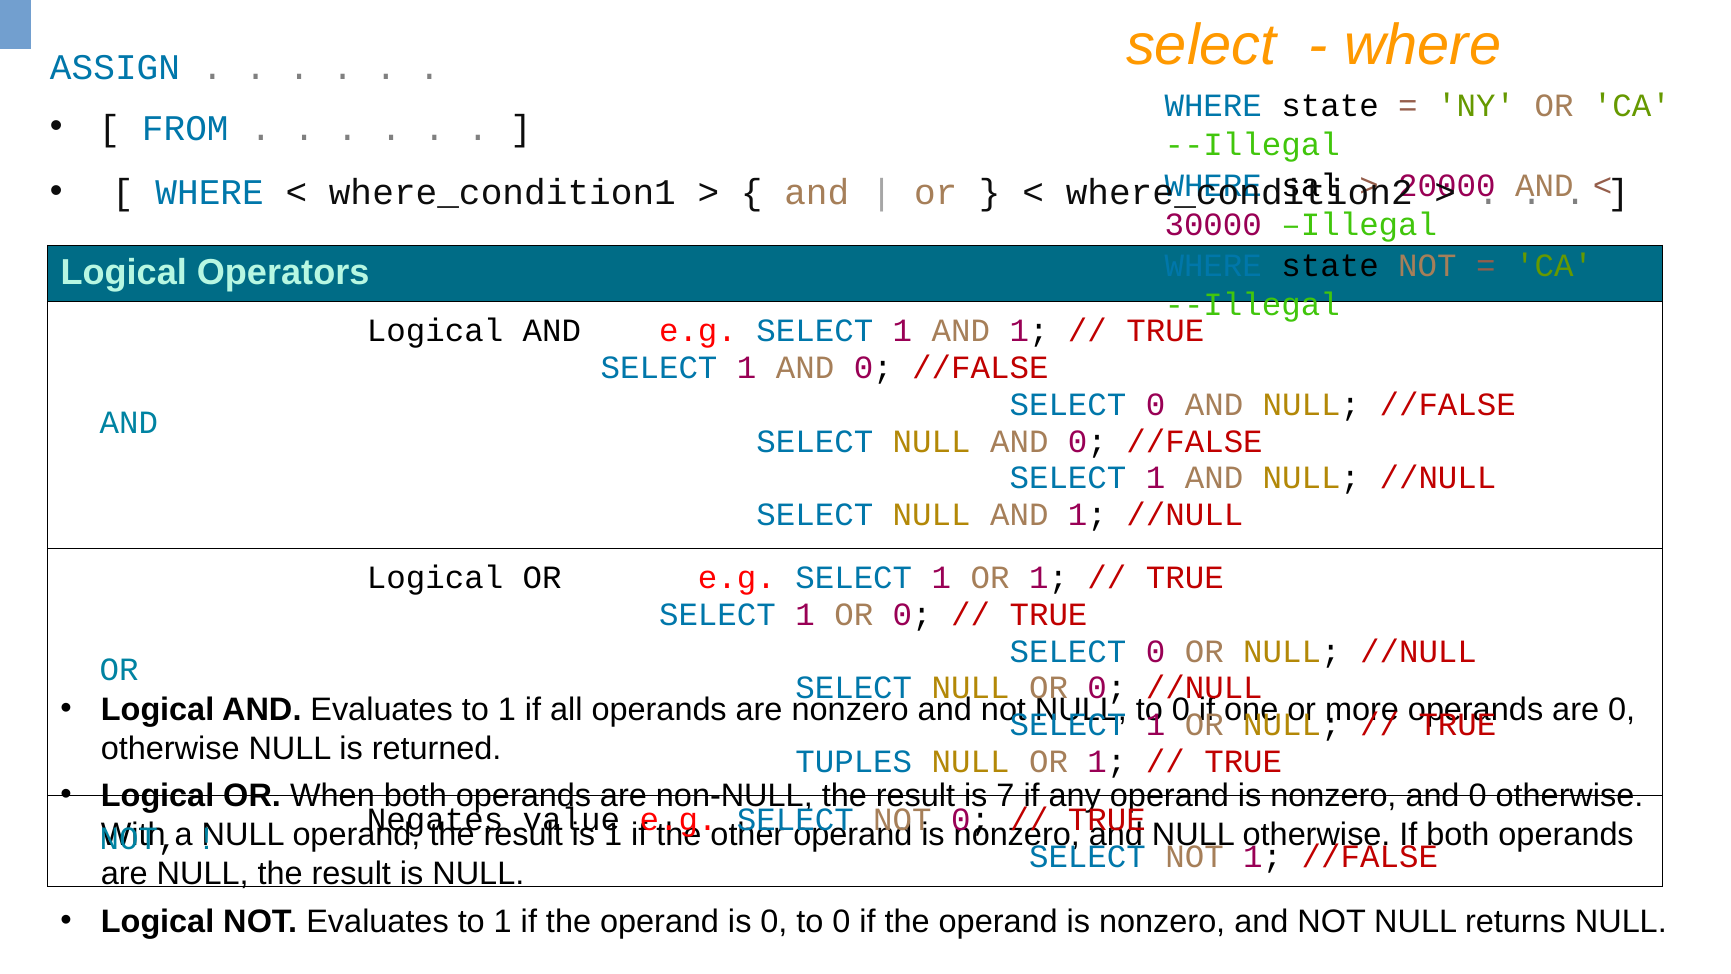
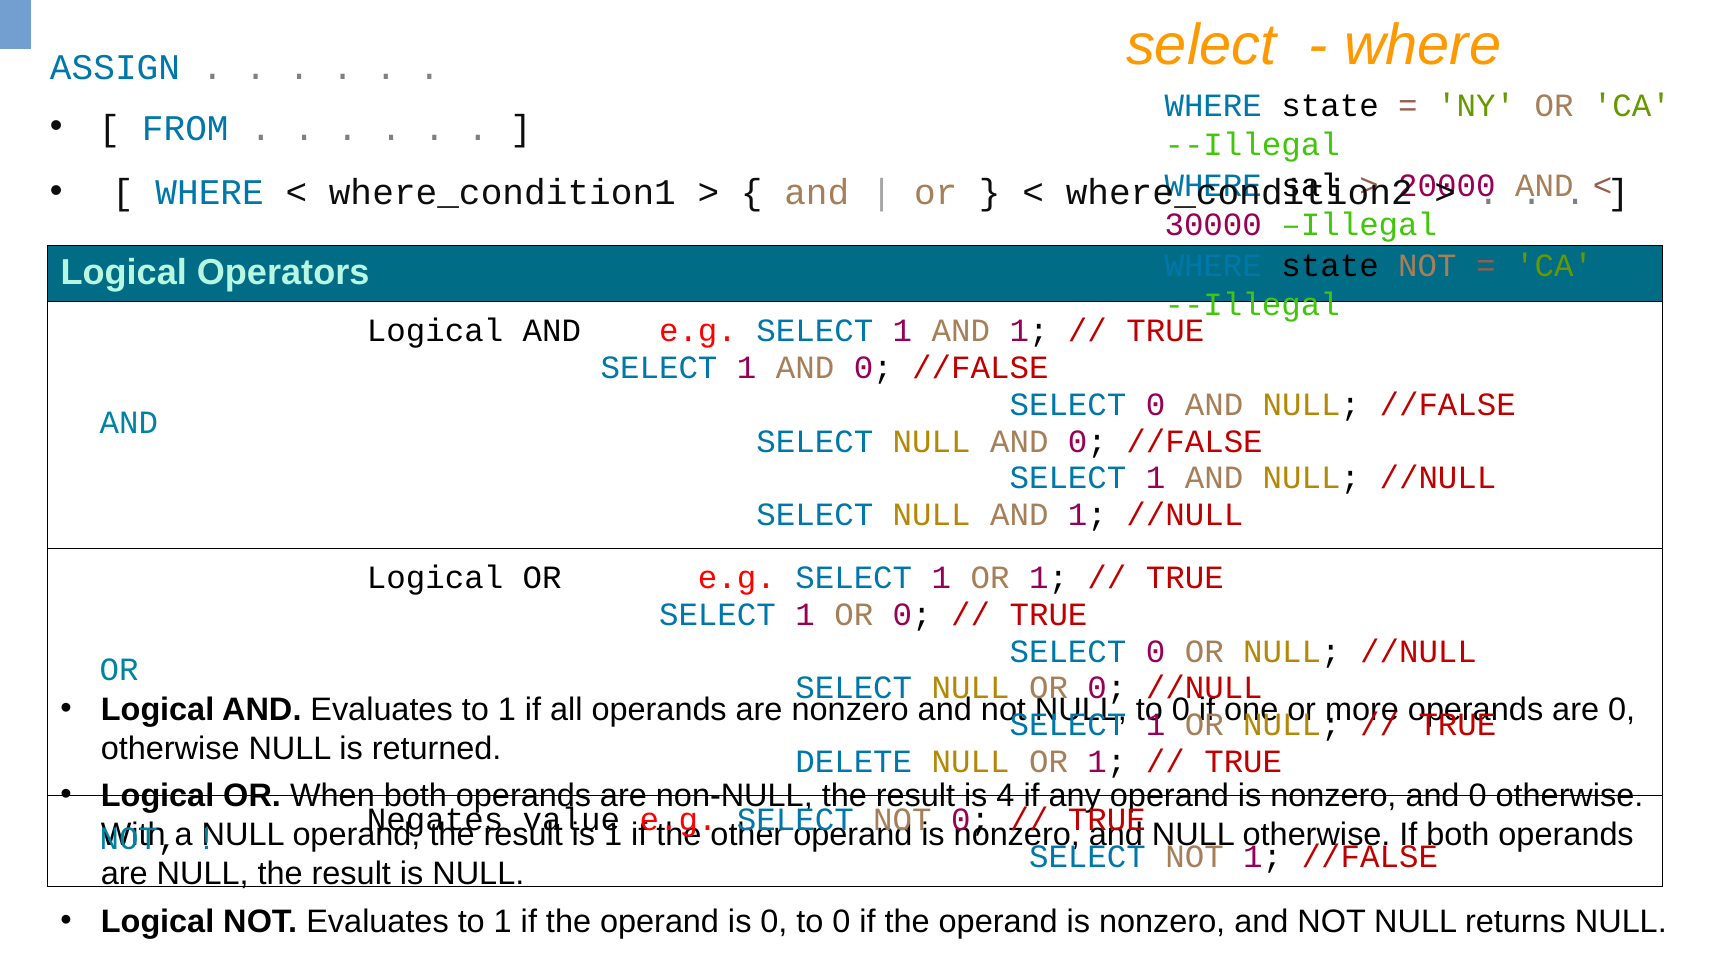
TUPLES: TUPLES -> DELETE
7: 7 -> 4
